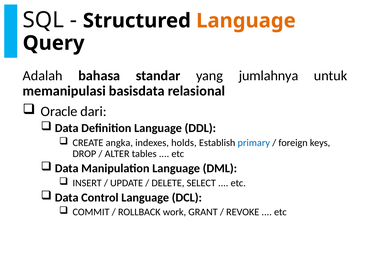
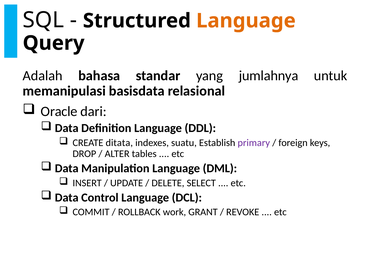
angka: angka -> ditata
holds: holds -> suatu
primary colour: blue -> purple
